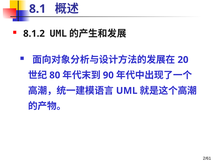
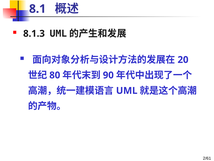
8.1.2: 8.1.2 -> 8.1.3
